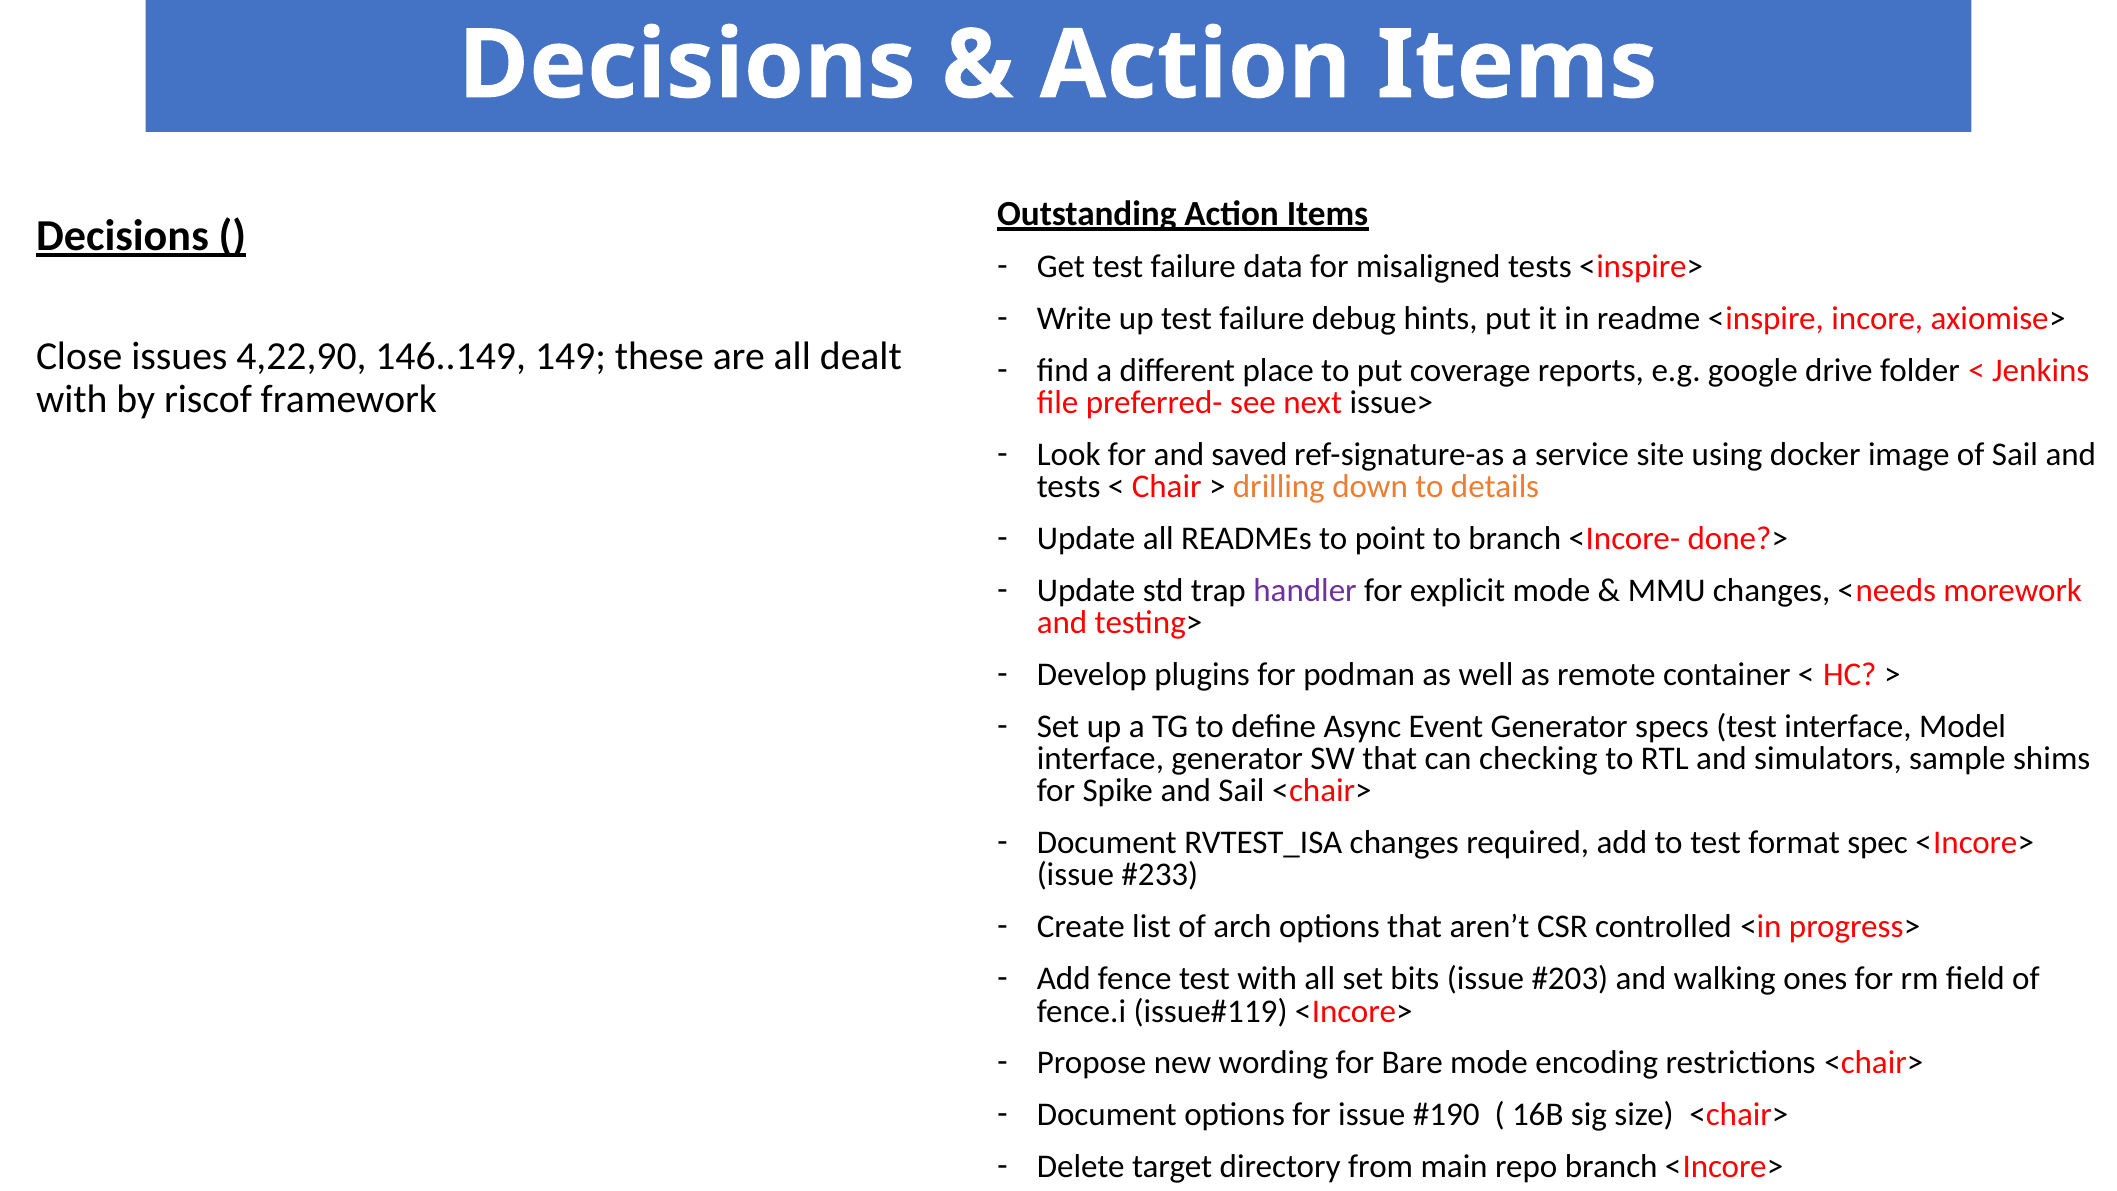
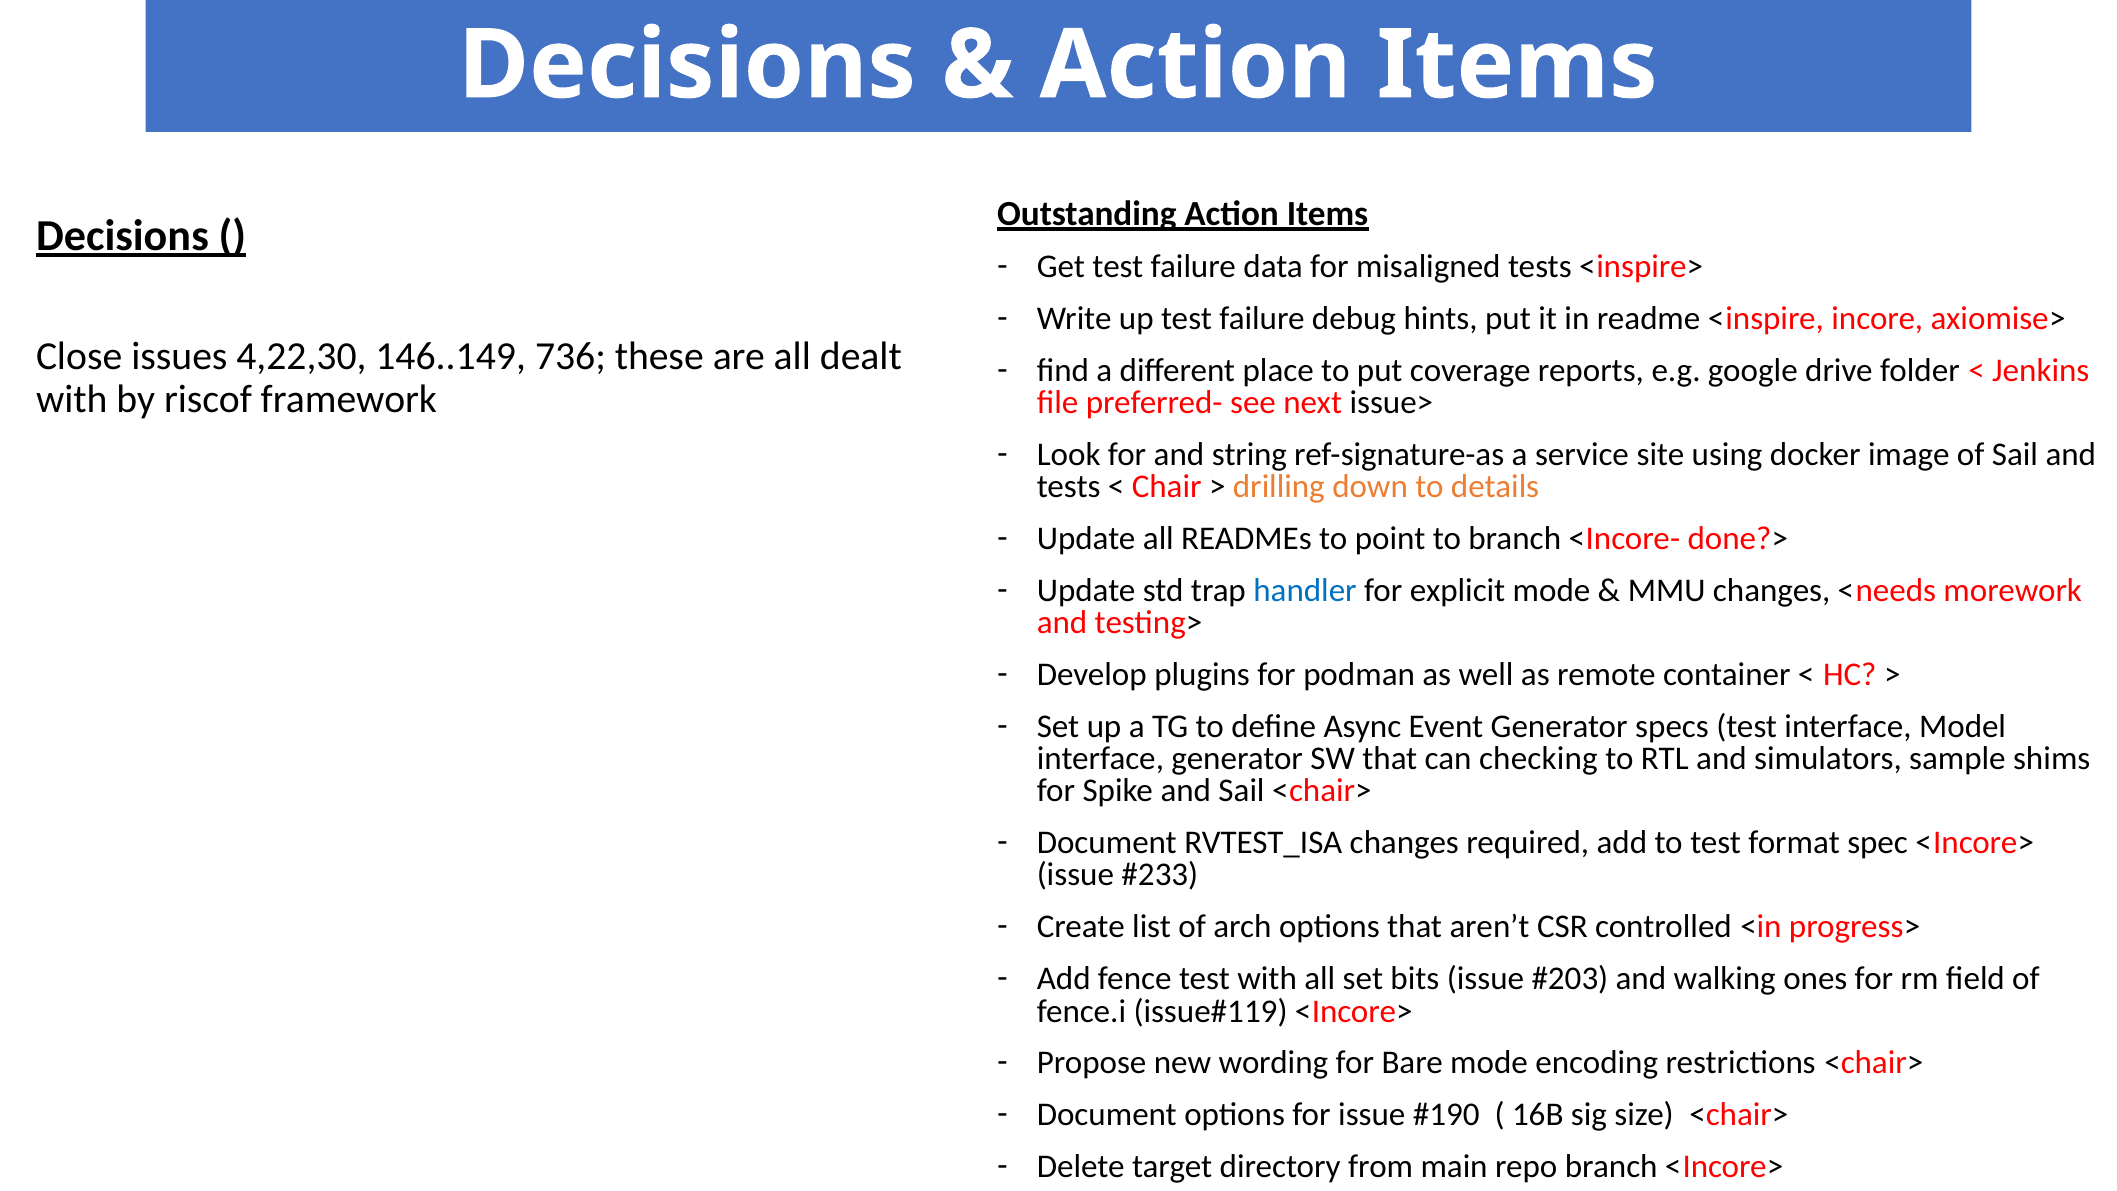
4,22,90: 4,22,90 -> 4,22,30
149: 149 -> 736
saved: saved -> string
handler colour: purple -> blue
